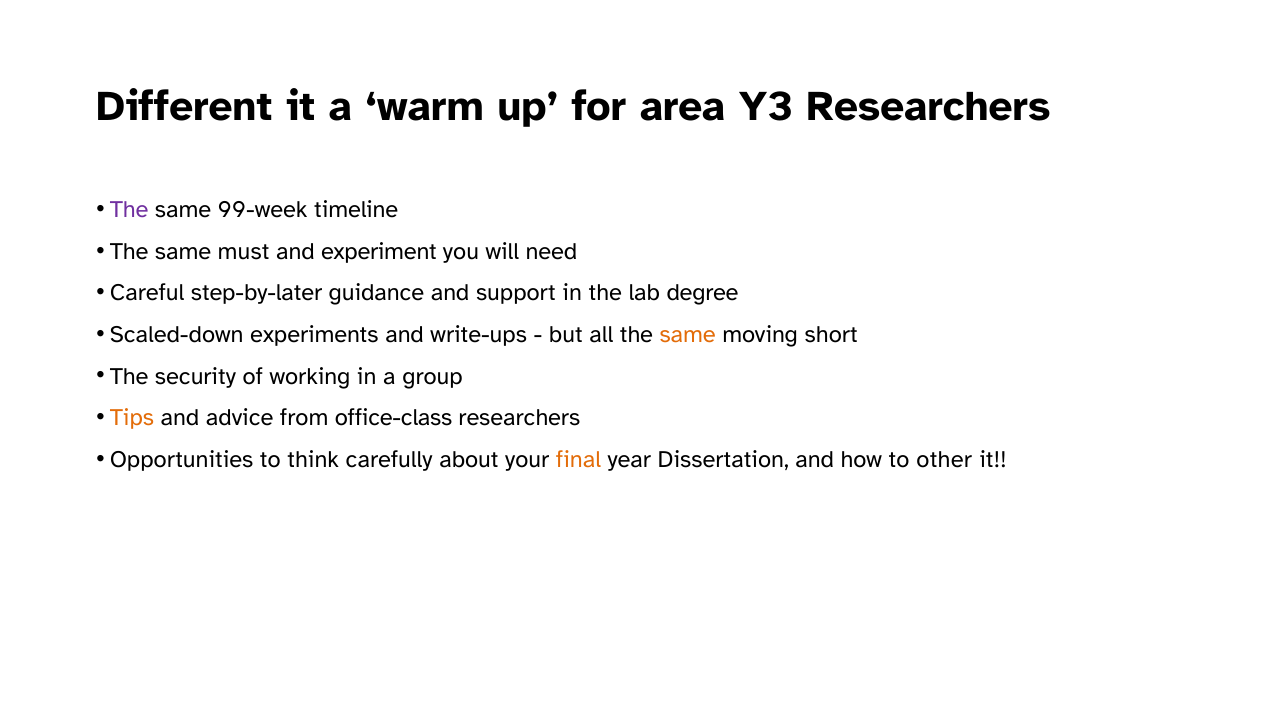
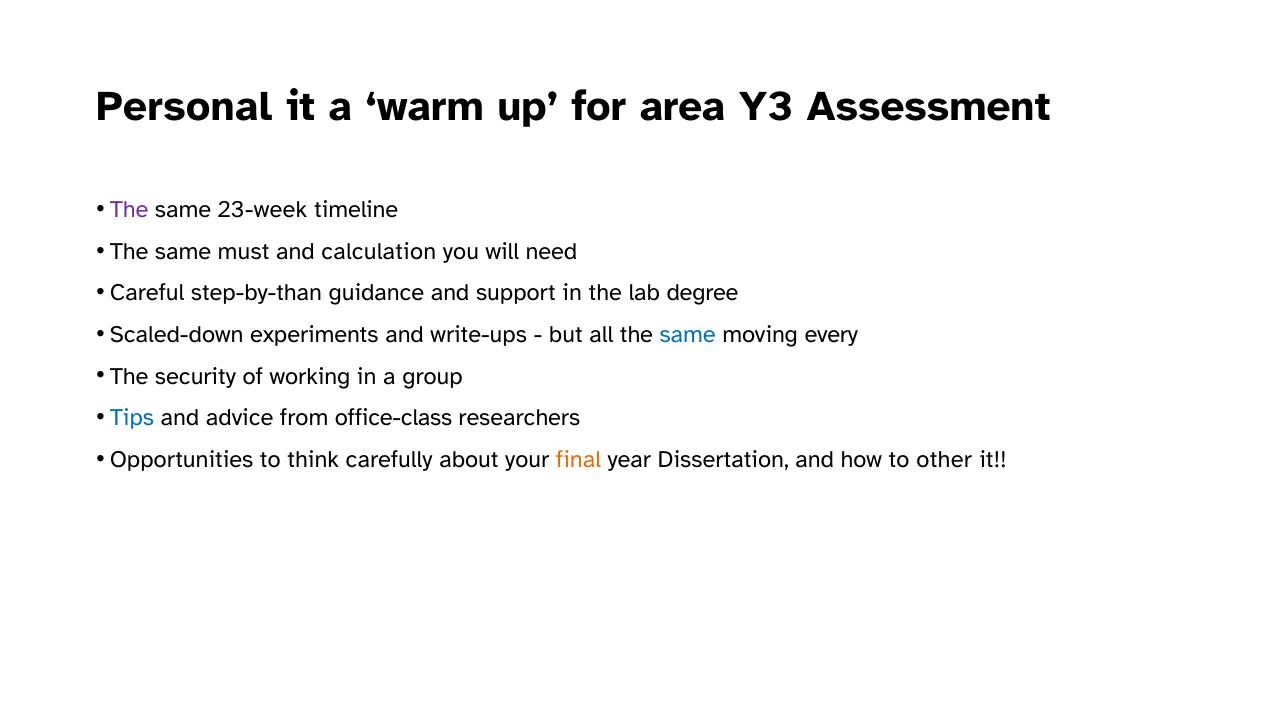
Different: Different -> Personal
Y3 Researchers: Researchers -> Assessment
99-week: 99-week -> 23-week
experiment: experiment -> calculation
step-by-later: step-by-later -> step-by-than
same at (688, 335) colour: orange -> blue
short: short -> every
Tips colour: orange -> blue
